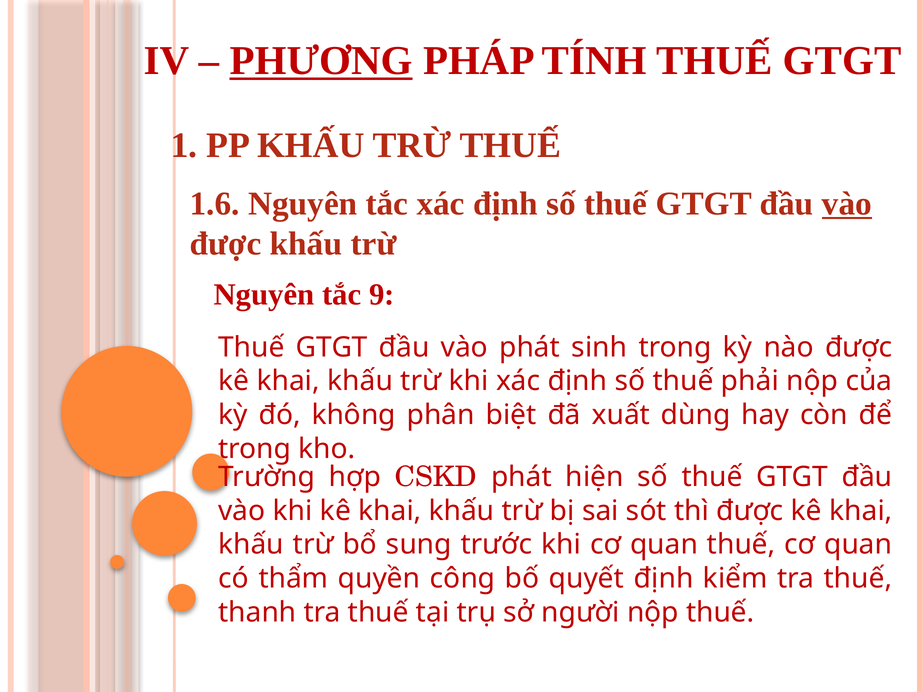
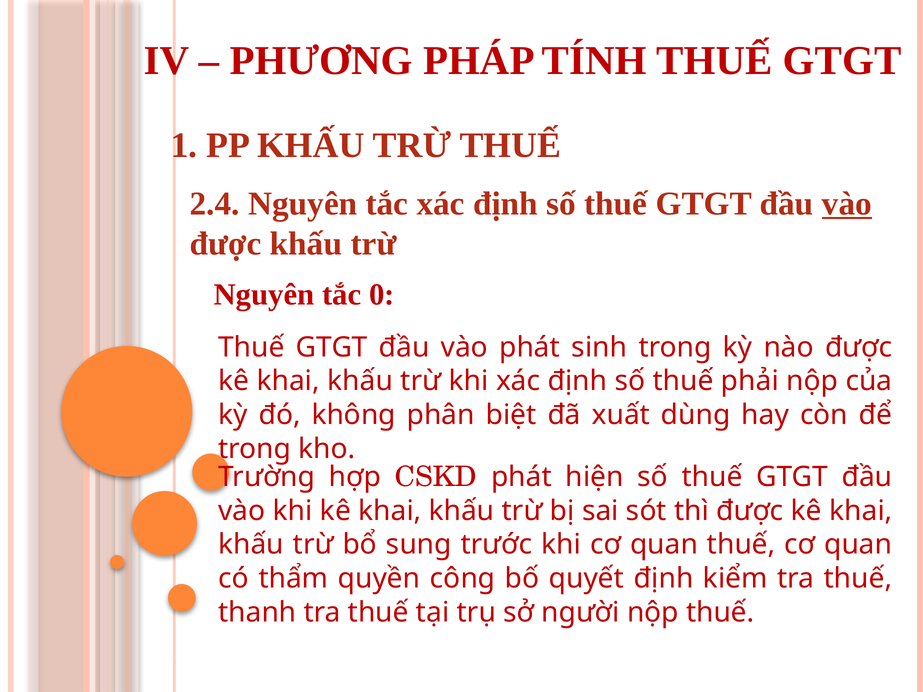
PHƯƠNG underline: present -> none
1.6: 1.6 -> 2.4
9: 9 -> 0
